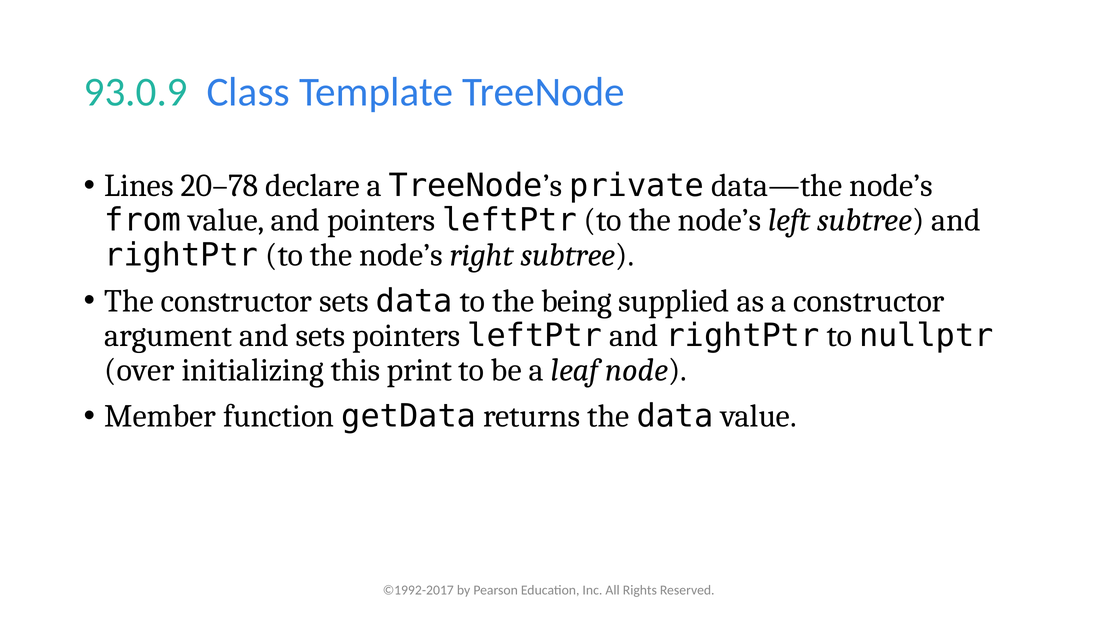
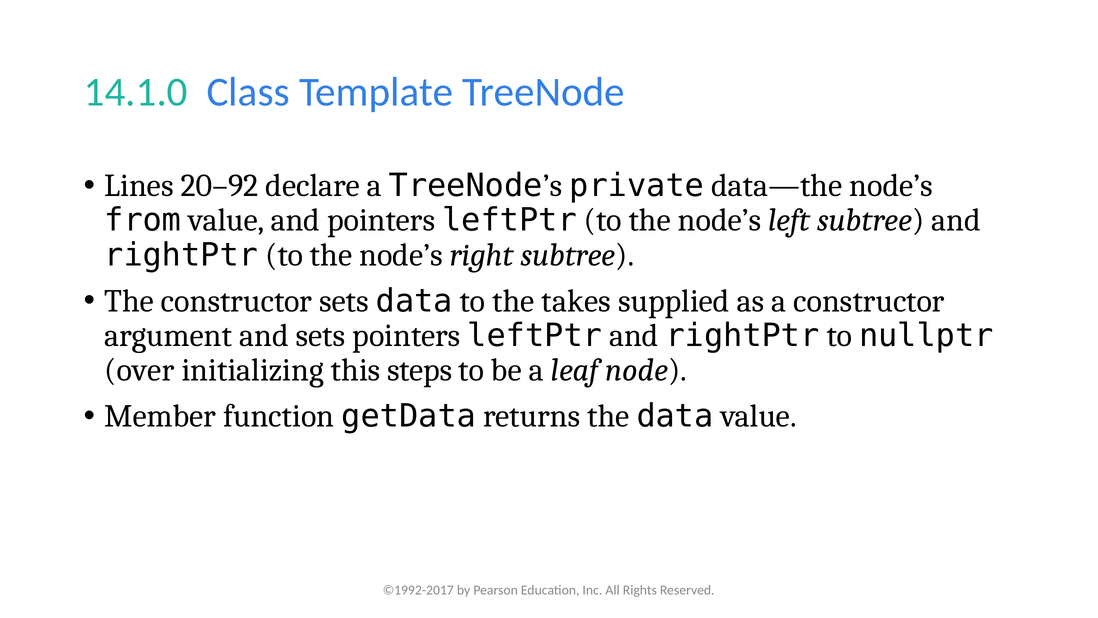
93.0.9: 93.0.9 -> 14.1.0
20–78: 20–78 -> 20–92
being: being -> takes
print: print -> steps
